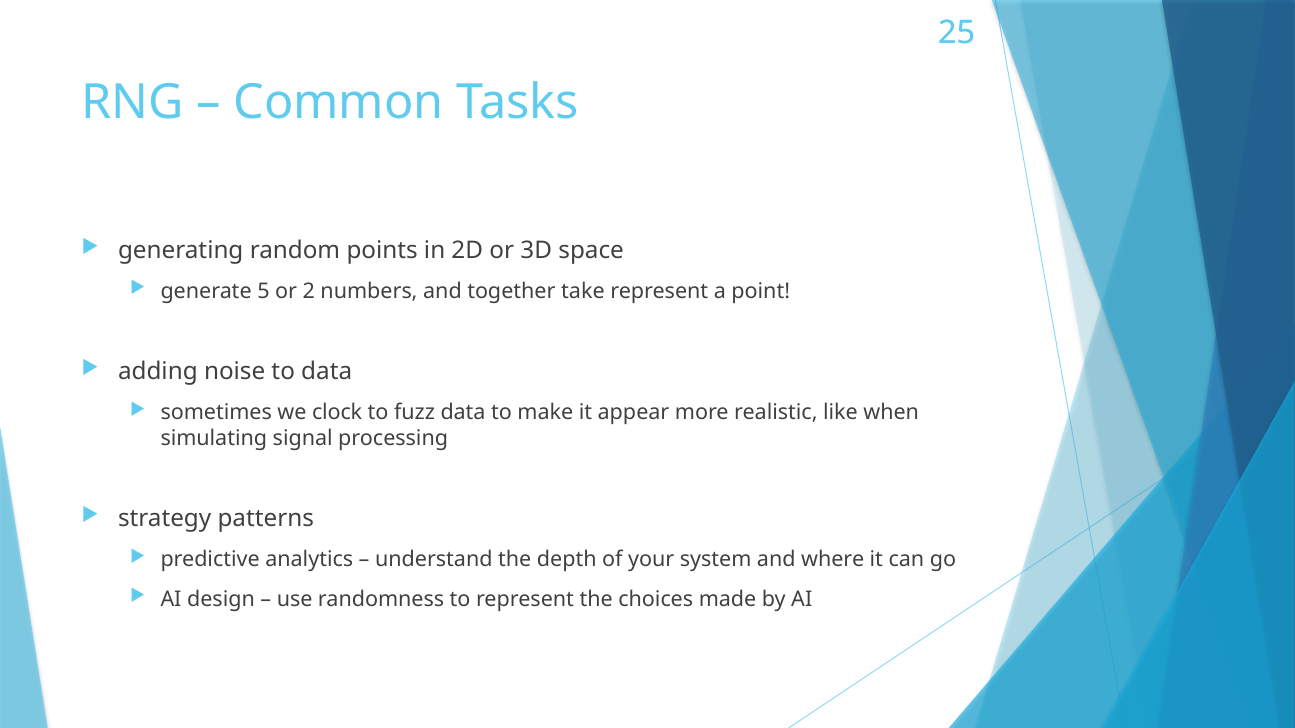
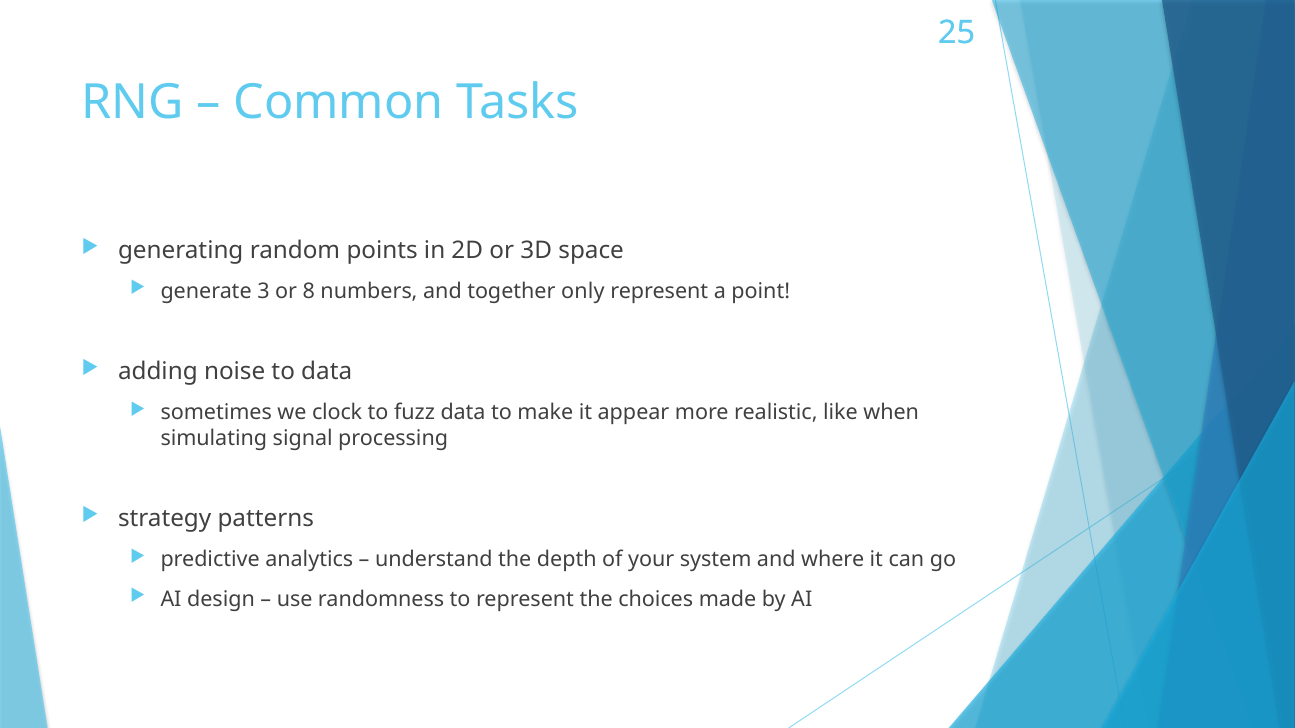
5: 5 -> 3
2: 2 -> 8
take: take -> only
